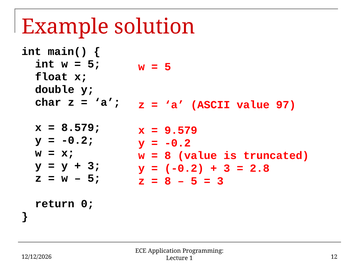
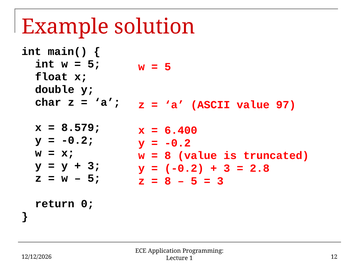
9.579: 9.579 -> 6.400
